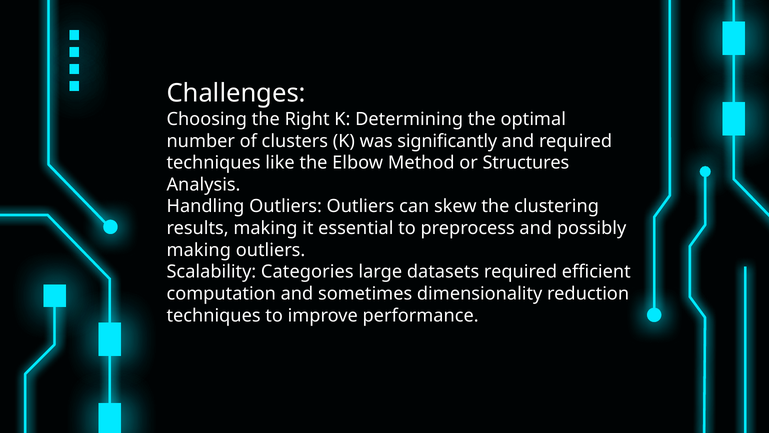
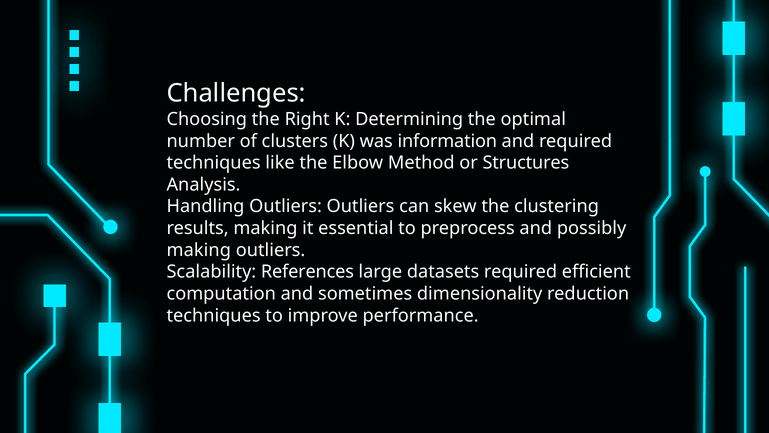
significantly: significantly -> information
Categories: Categories -> References
